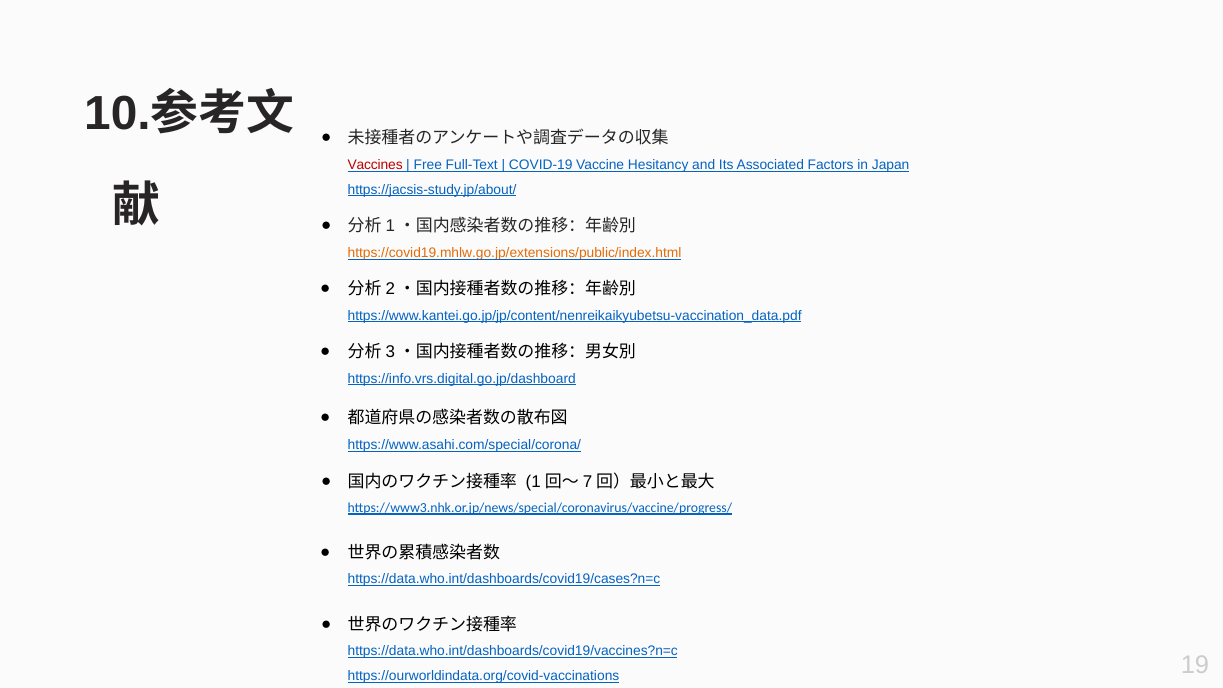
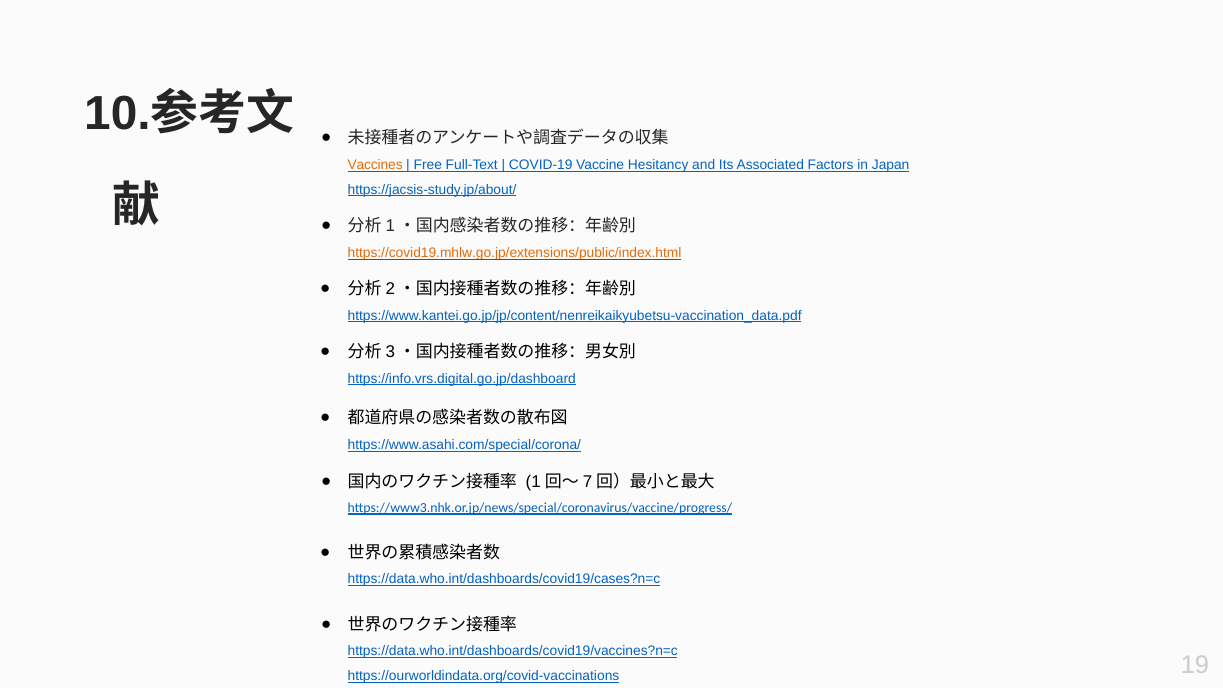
Vaccines colour: red -> orange
